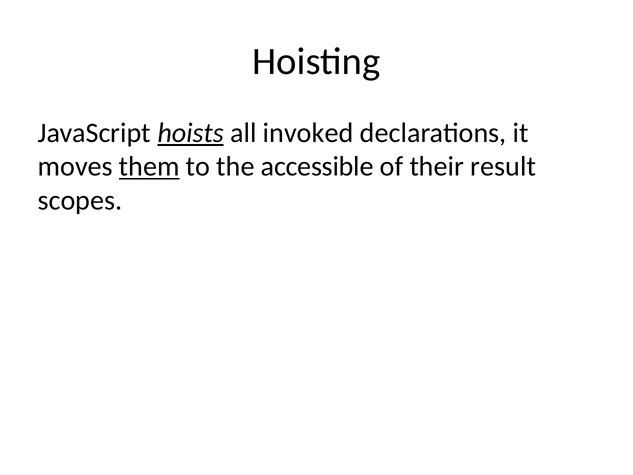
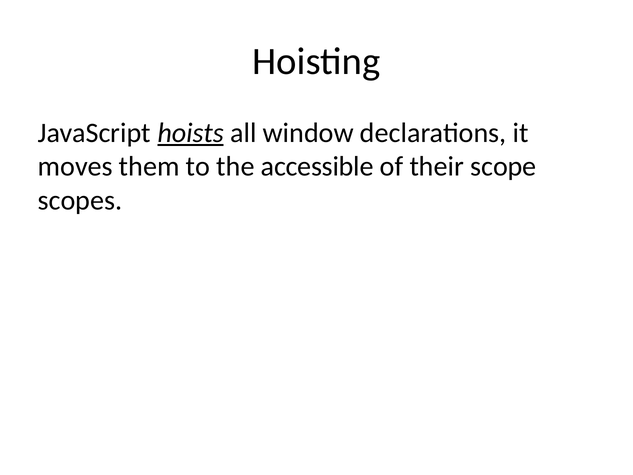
invoked: invoked -> window
them underline: present -> none
result: result -> scope
